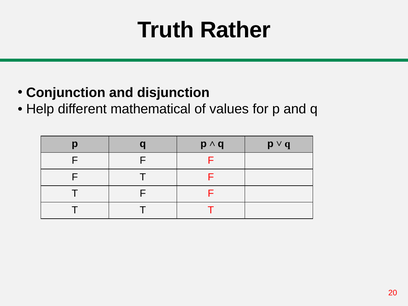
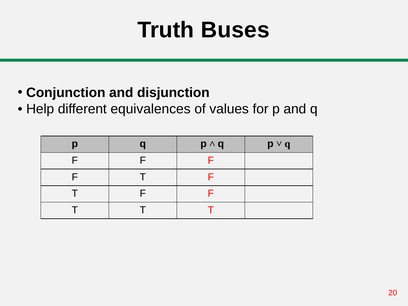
Rather: Rather -> Buses
mathematical: mathematical -> equivalences
